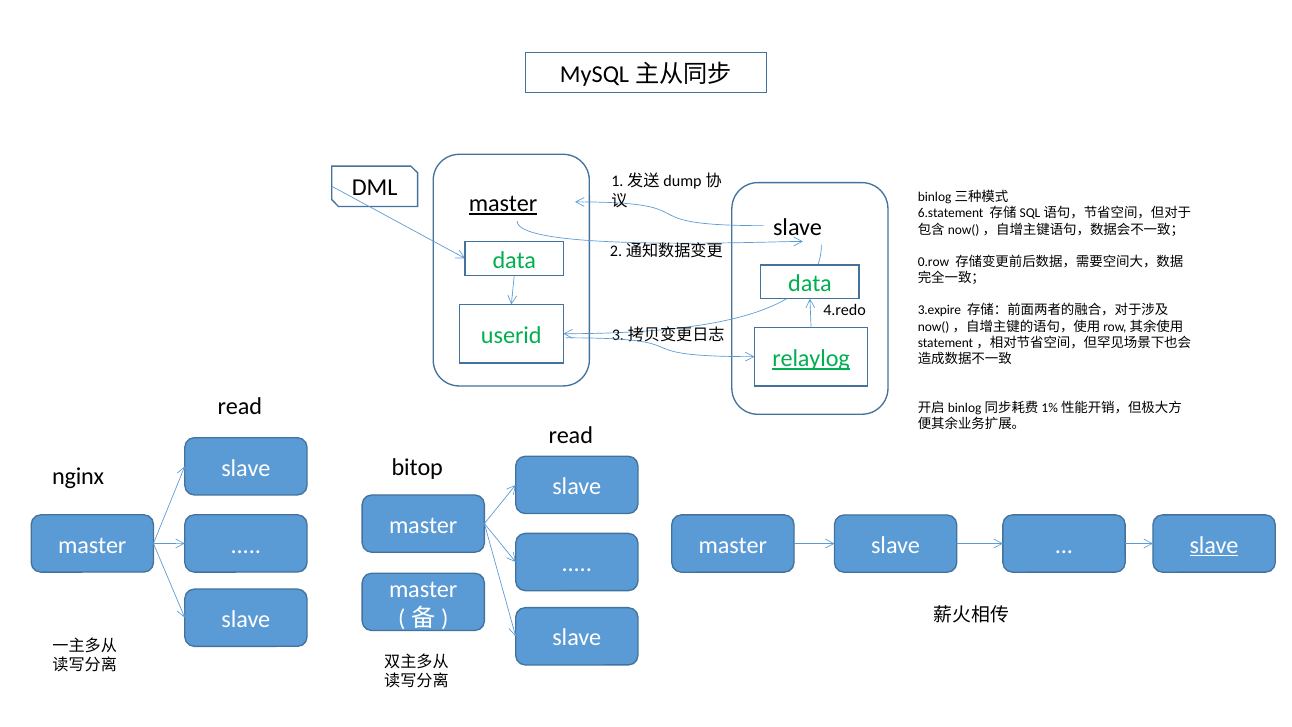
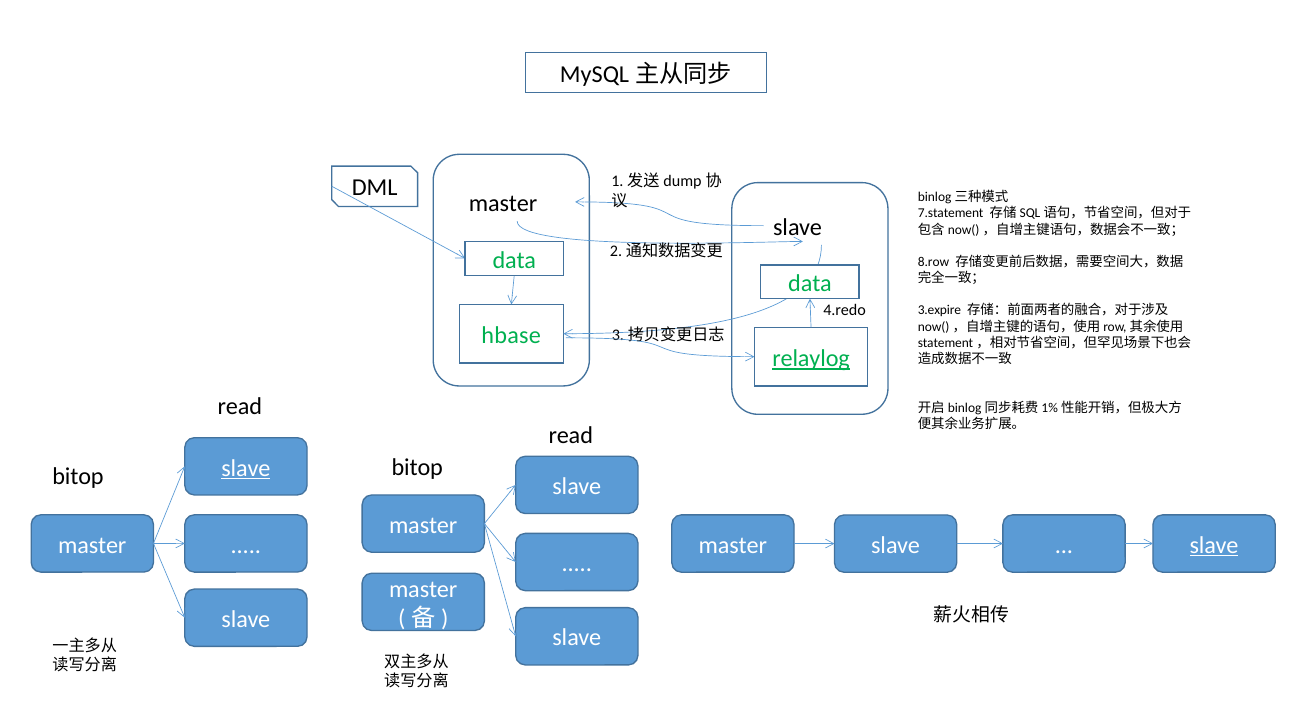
master at (503, 204) underline: present -> none
6.statement: 6.statement -> 7.statement
0.row: 0.row -> 8.row
userid: userid -> hbase
slave at (246, 468) underline: none -> present
nginx at (78, 477): nginx -> bitop
